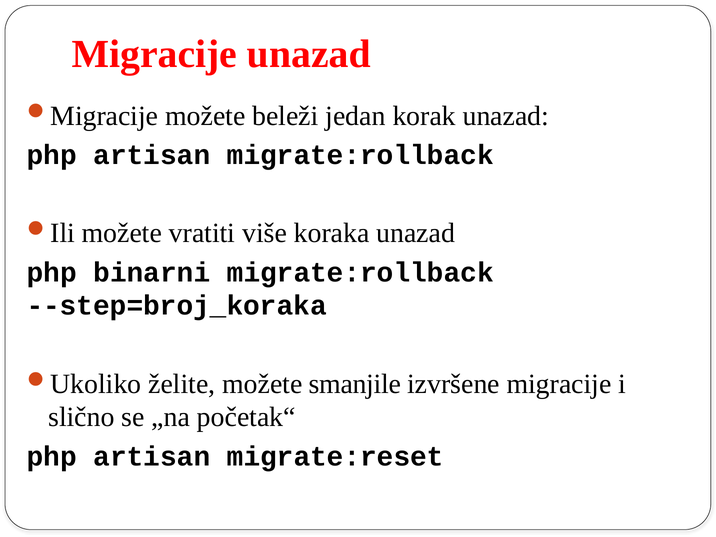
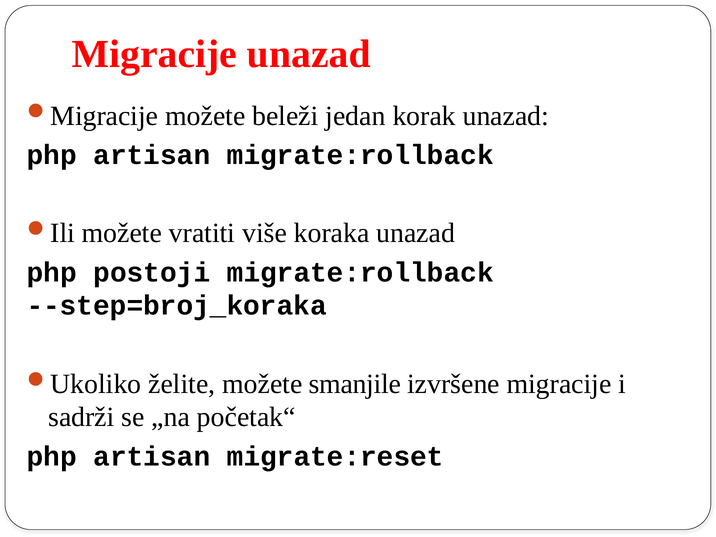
binarni: binarni -> postoji
slično: slično -> sadrži
